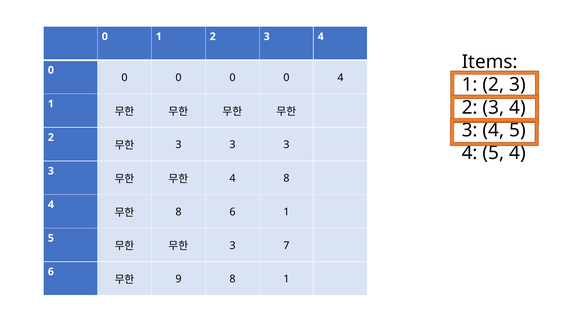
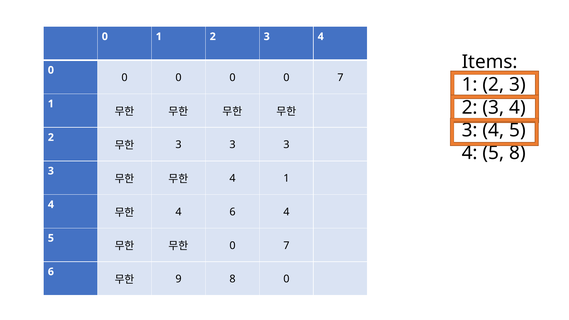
0 0 4: 4 -> 7
4 at (517, 153): 4 -> 8
4 8: 8 -> 1
8 at (179, 212): 8 -> 4
6 1: 1 -> 4
3 at (232, 246): 3 -> 0
8 1: 1 -> 0
